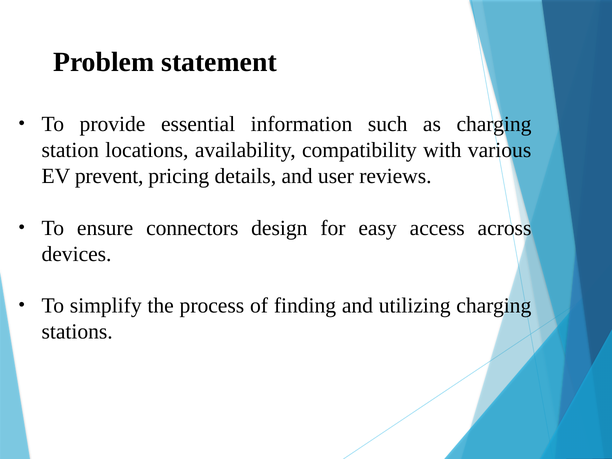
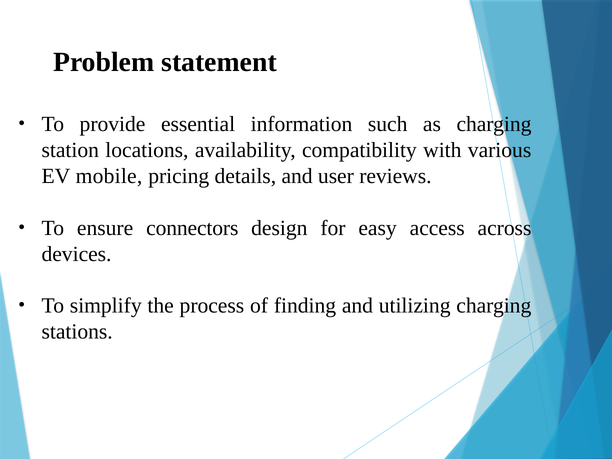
prevent: prevent -> mobile
